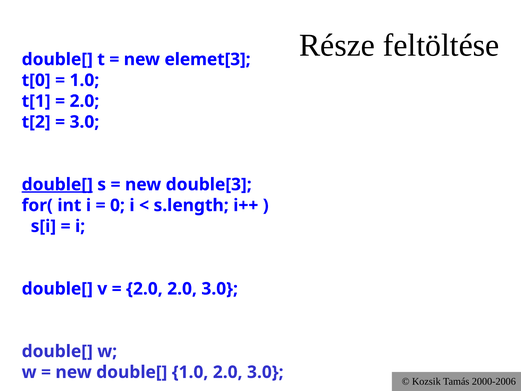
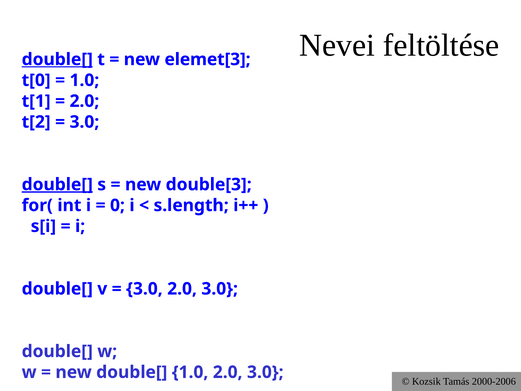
Része: Része -> Nevei
double[ at (57, 59) underline: none -> present
2.0 at (144, 289): 2.0 -> 3.0
